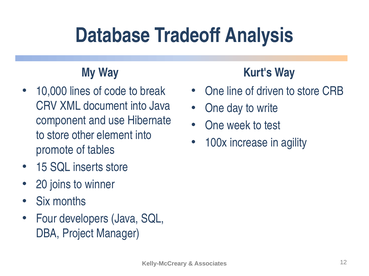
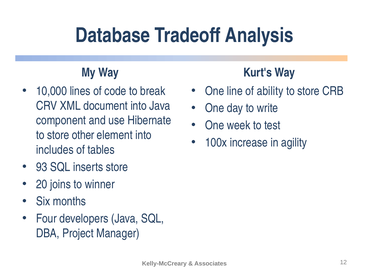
driven: driven -> ability
promote: promote -> includes
15: 15 -> 93
